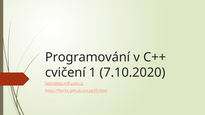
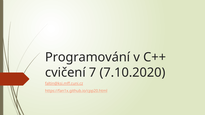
1: 1 -> 7
